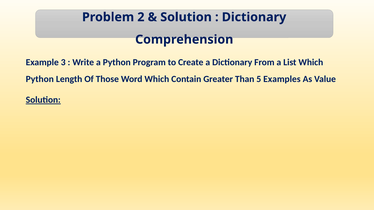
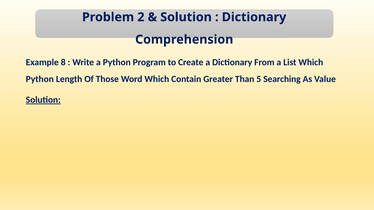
3: 3 -> 8
Examples: Examples -> Searching
